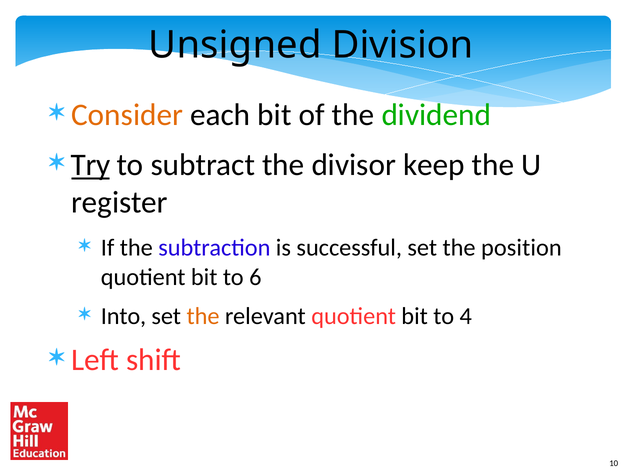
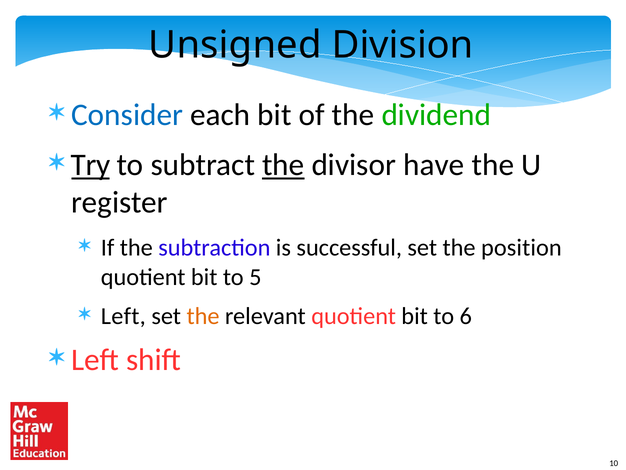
Consider colour: orange -> blue
the at (283, 165) underline: none -> present
keep: keep -> have
6: 6 -> 5
Into at (123, 316): Into -> Left
4: 4 -> 6
